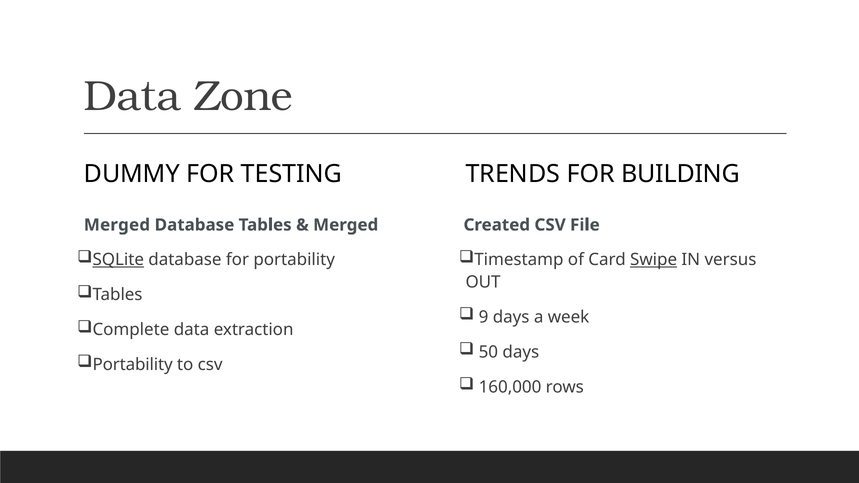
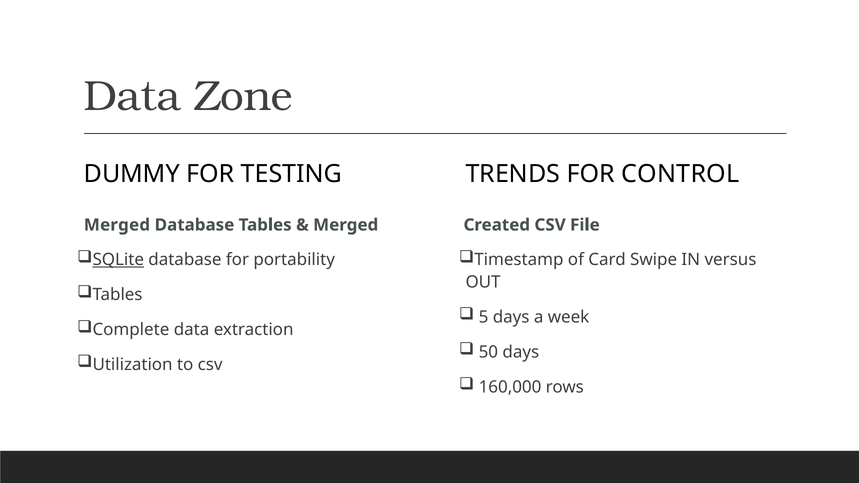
BUILDING: BUILDING -> CONTROL
Swipe underline: present -> none
9: 9 -> 5
Portability at (133, 365): Portability -> Utilization
